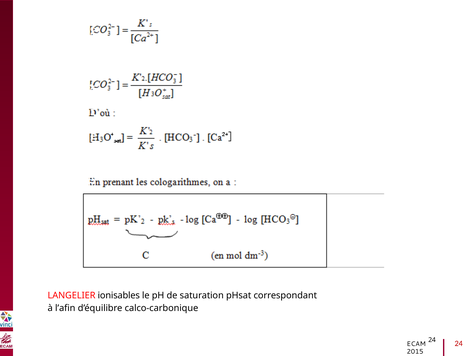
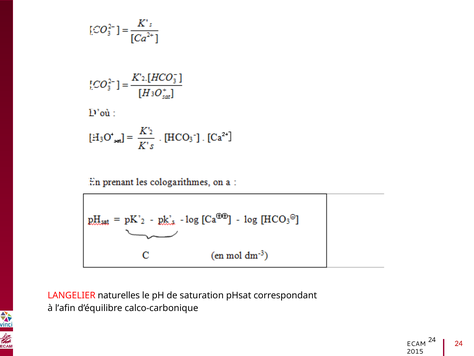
ionisables: ionisables -> naturelles
